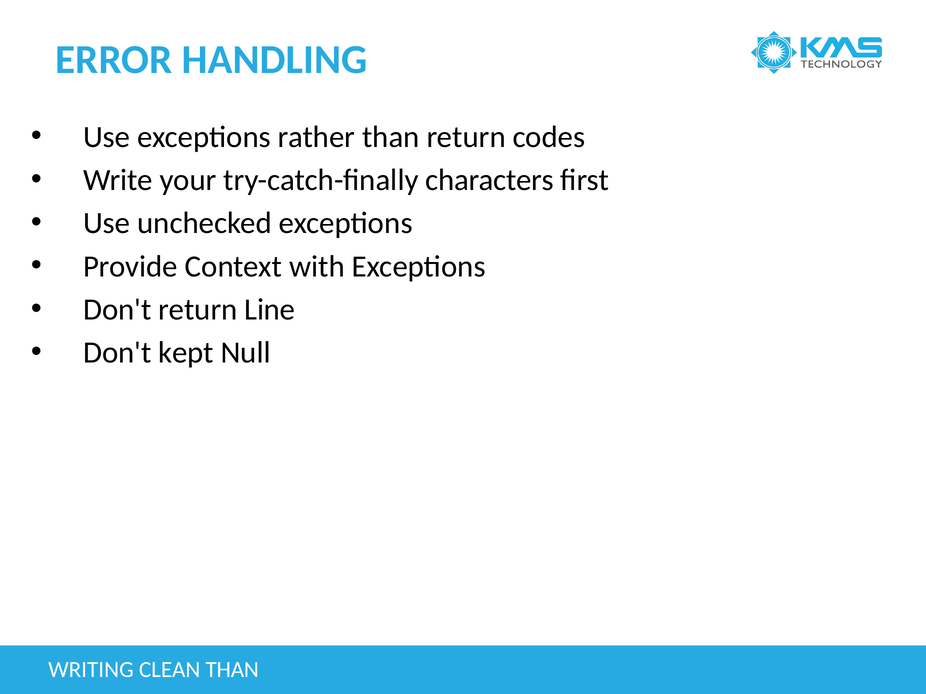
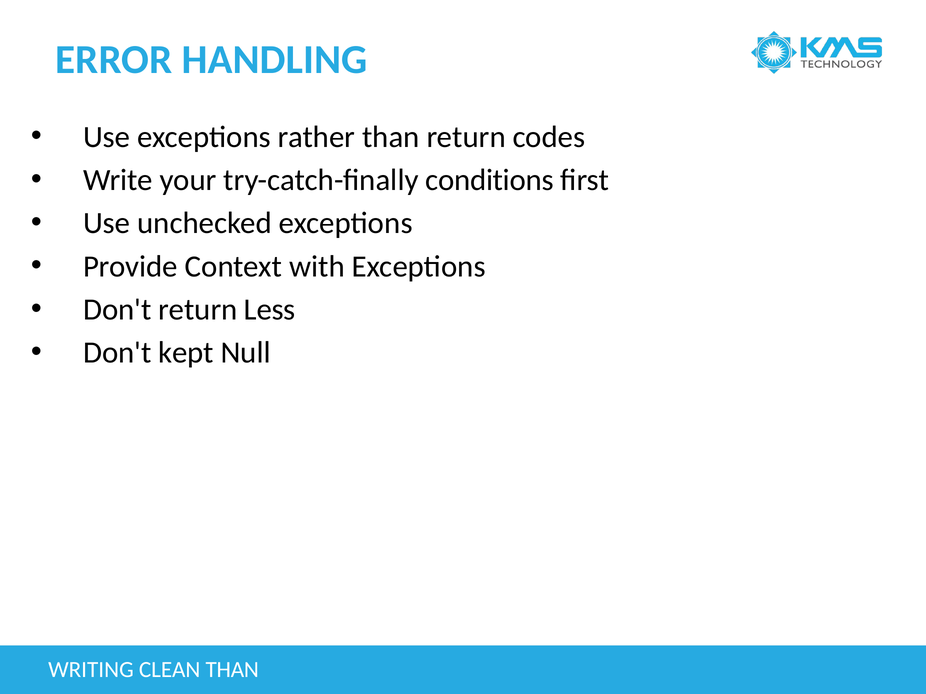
characters: characters -> conditions
Line: Line -> Less
